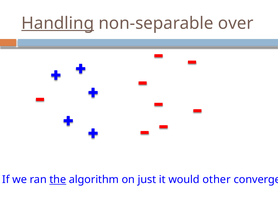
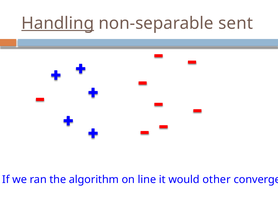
over: over -> sent
the underline: present -> none
just: just -> line
